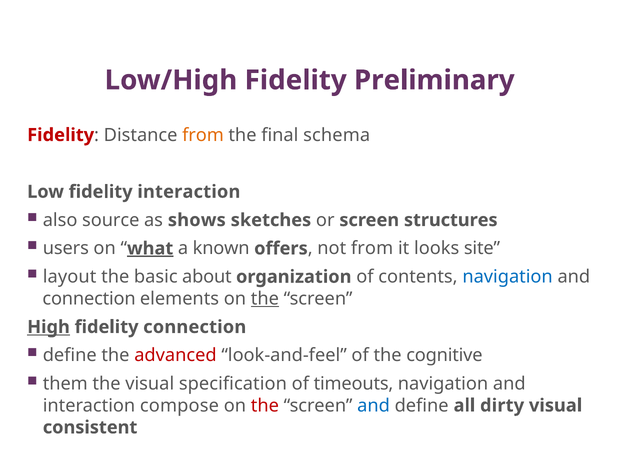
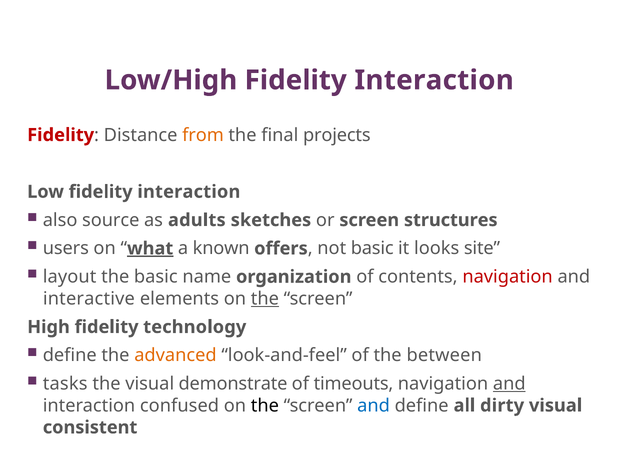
Low/High Fidelity Preliminary: Preliminary -> Interaction
schema: schema -> projects
shows: shows -> adults
not from: from -> basic
about: about -> name
navigation at (508, 277) colour: blue -> red
connection at (89, 299): connection -> interactive
High underline: present -> none
fidelity connection: connection -> technology
advanced colour: red -> orange
cognitive: cognitive -> between
them: them -> tasks
specification: specification -> demonstrate
and at (509, 384) underline: none -> present
compose: compose -> confused
the at (265, 406) colour: red -> black
